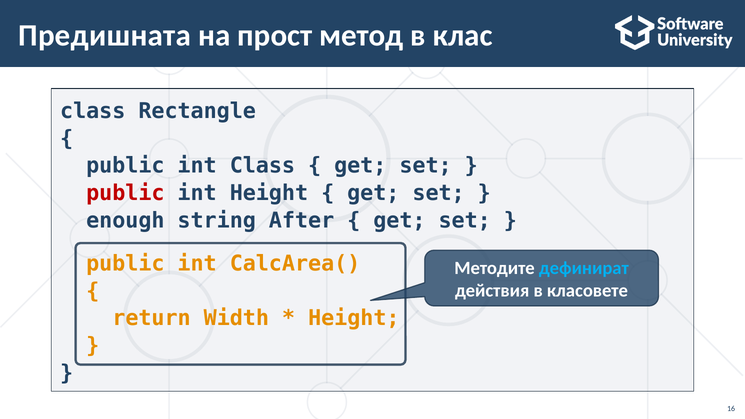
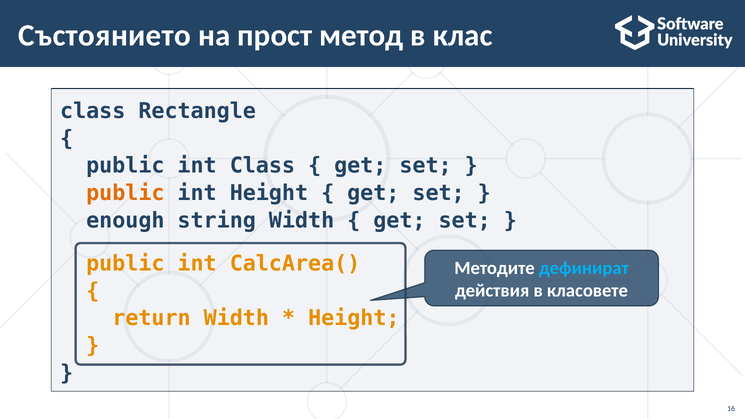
Предишната: Предишната -> Състоянието
public at (125, 193) colour: red -> orange
string After: After -> Width
